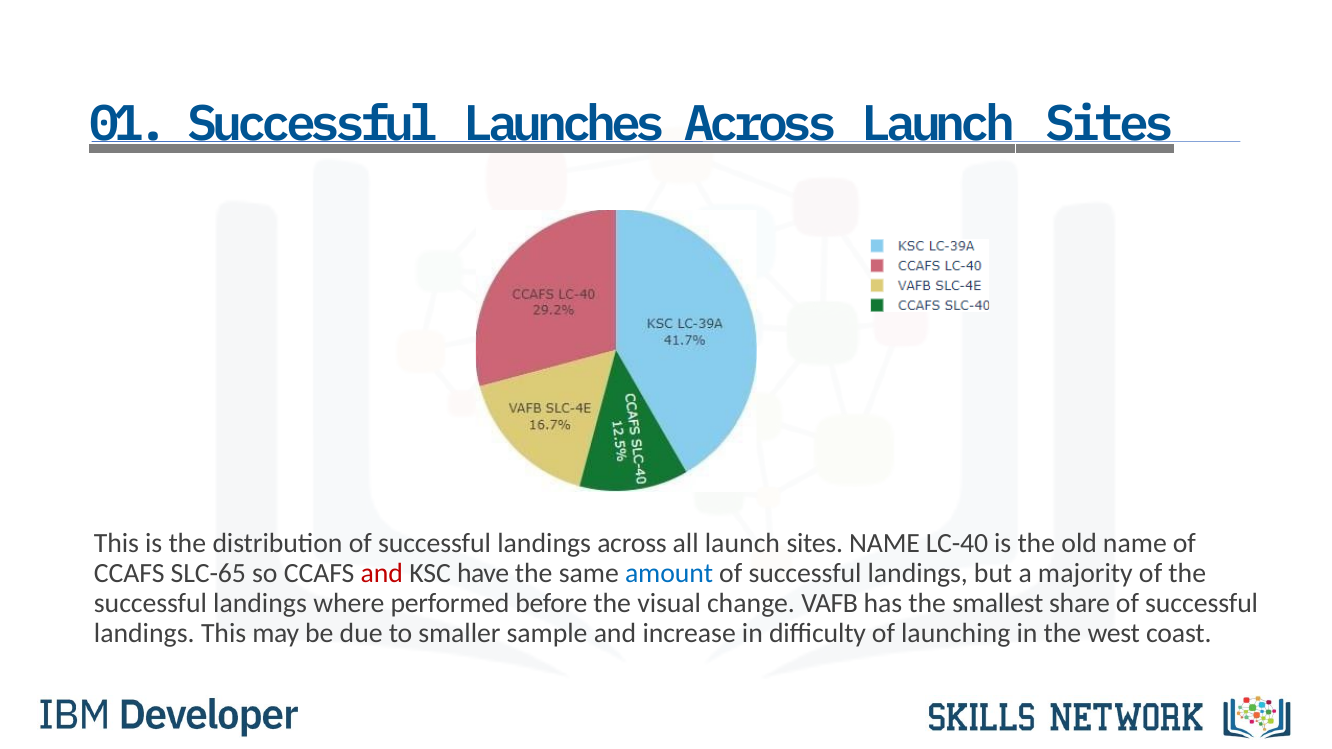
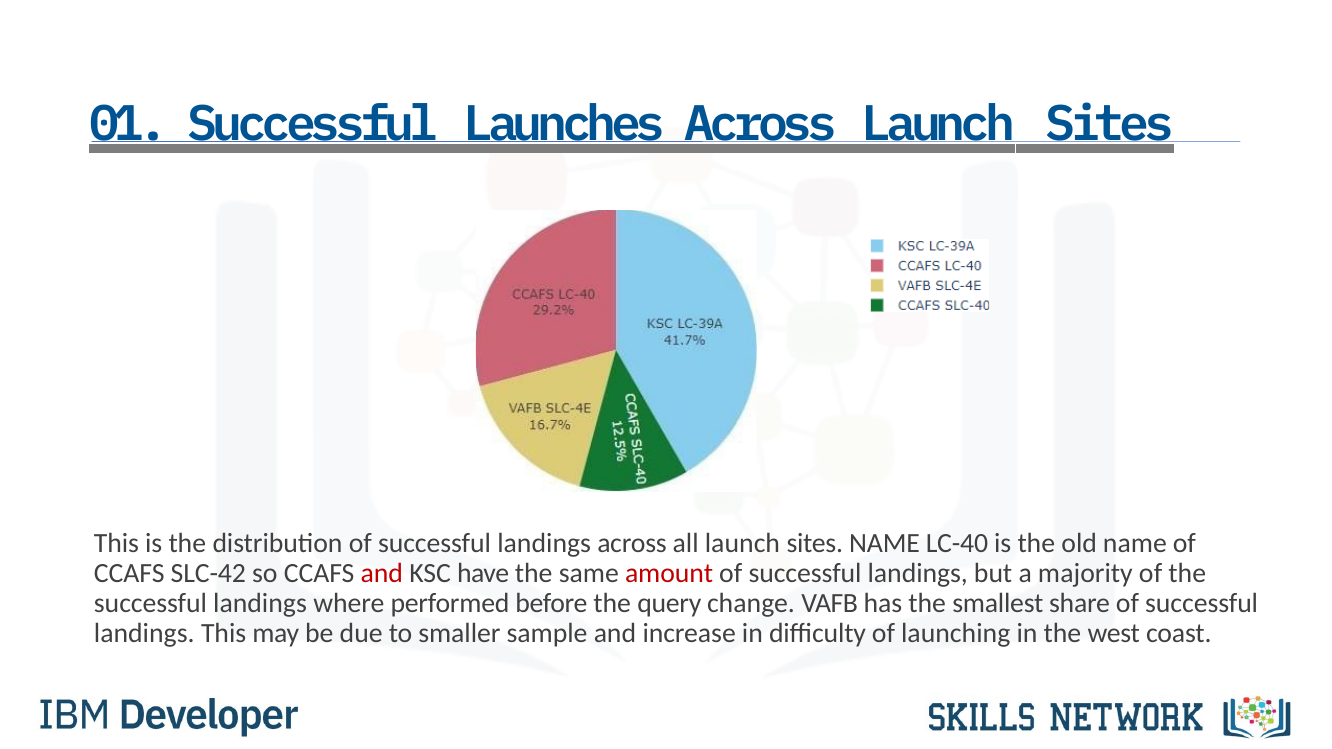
SLC-65: SLC-65 -> SLC-42
amount colour: blue -> red
visual: visual -> query
